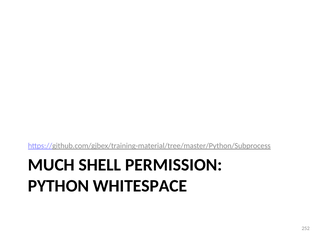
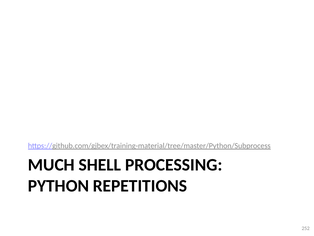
PERMISSION: PERMISSION -> PROCESSING
WHITESPACE: WHITESPACE -> REPETITIONS
